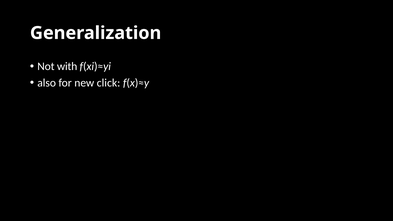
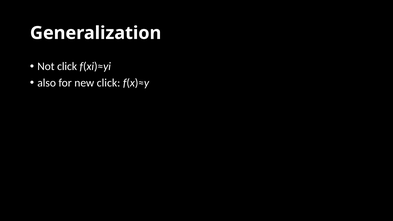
Not with: with -> click
